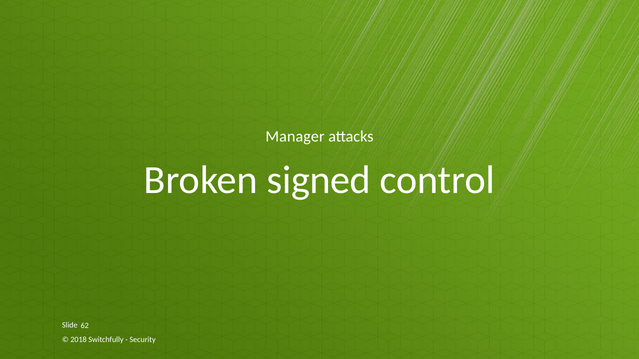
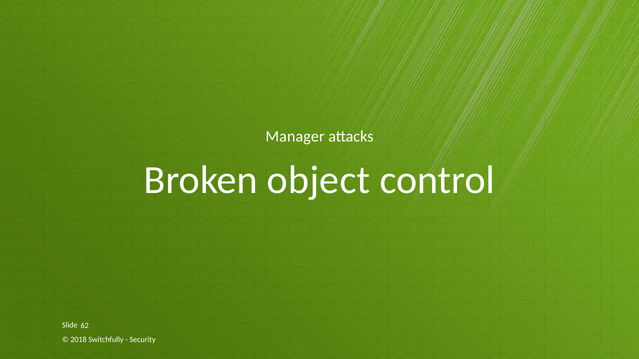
signed: signed -> object
